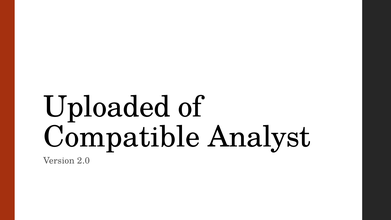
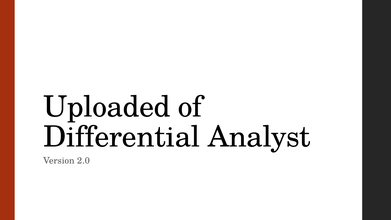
Compatible: Compatible -> Differential
